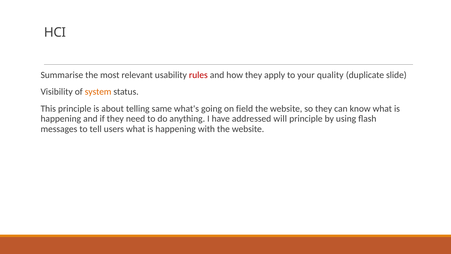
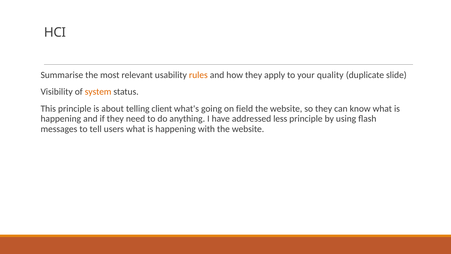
rules colour: red -> orange
same: same -> client
will: will -> less
